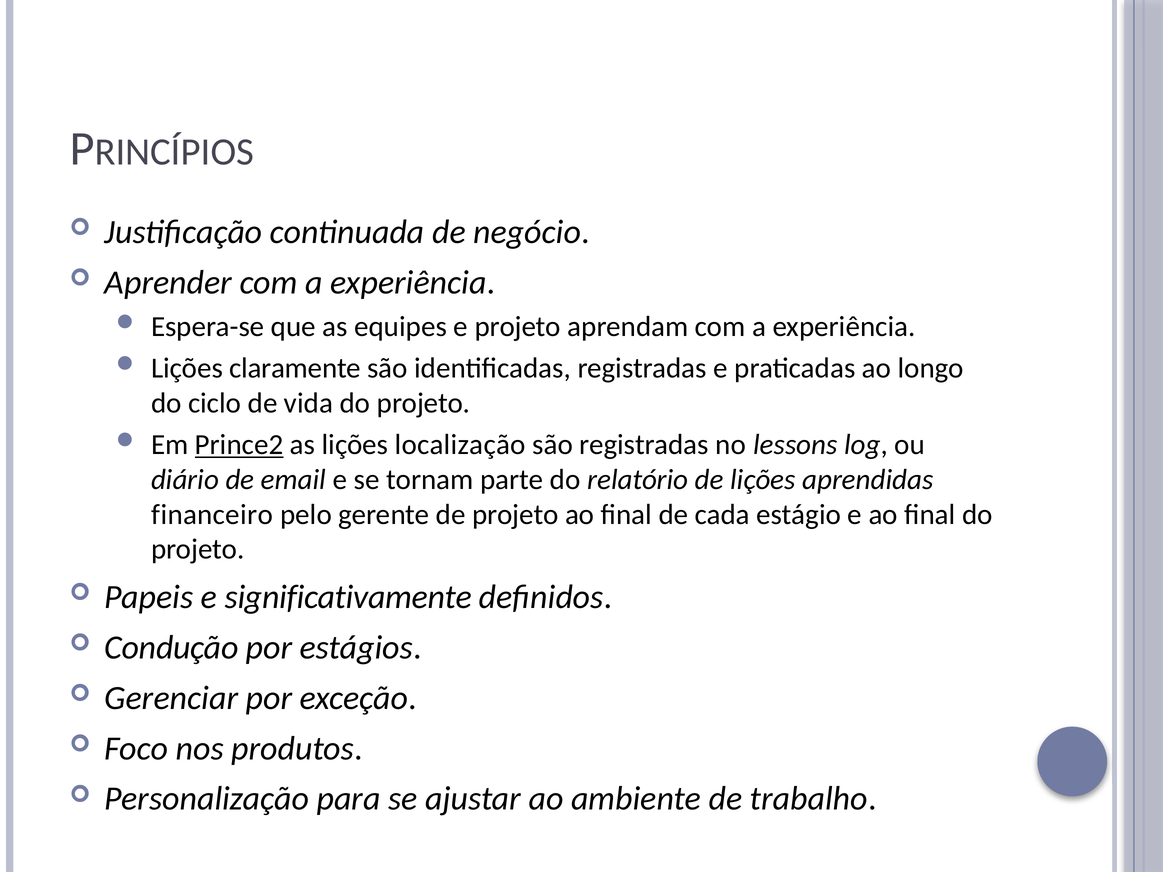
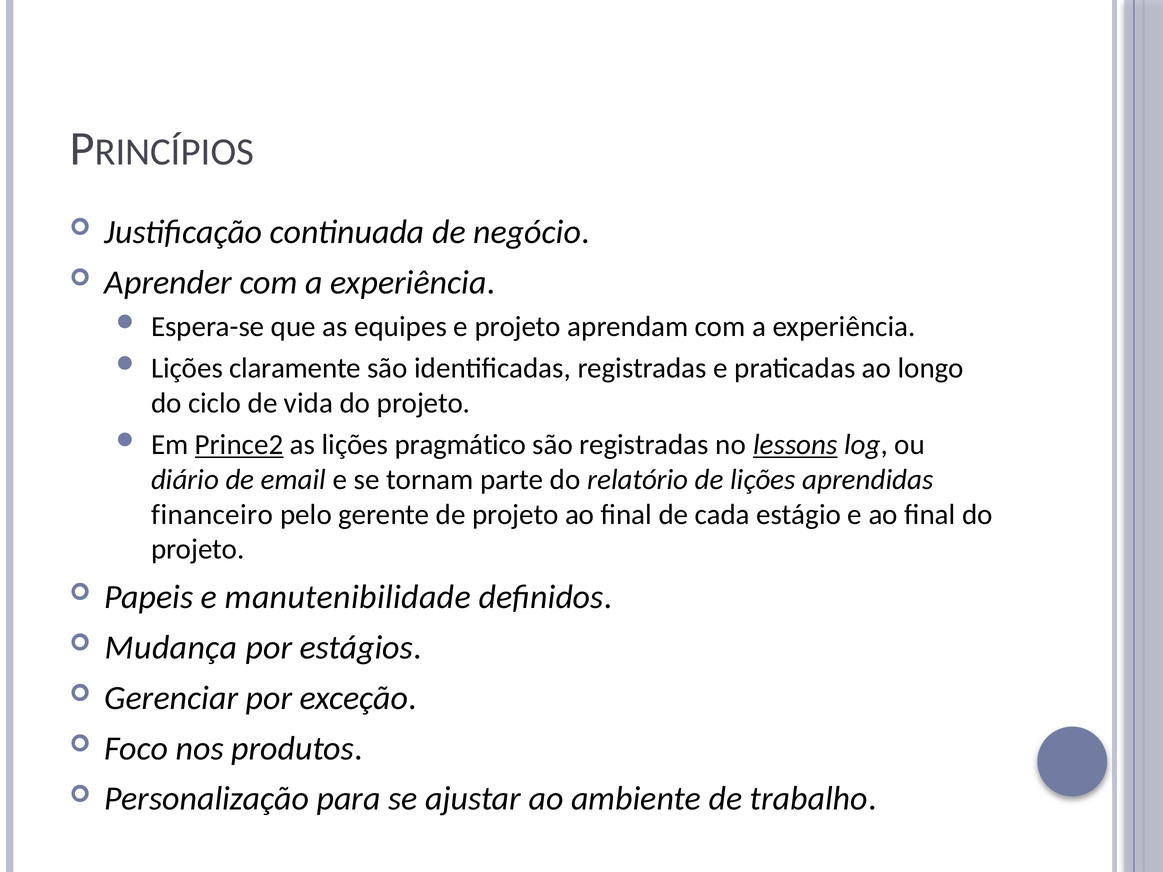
localização: localização -> pragmático
lessons underline: none -> present
significativamente: significativamente -> manutenibilidade
Condução: Condução -> Mudança
